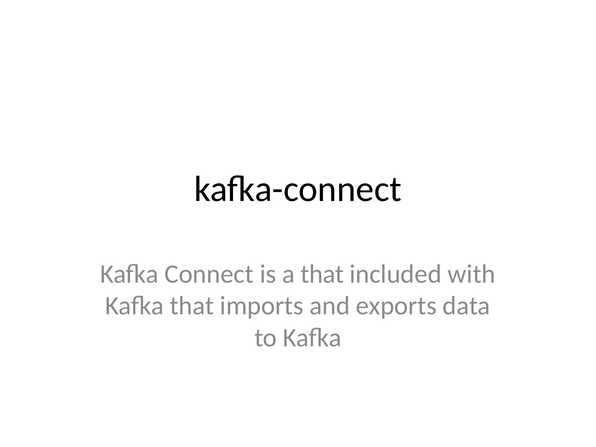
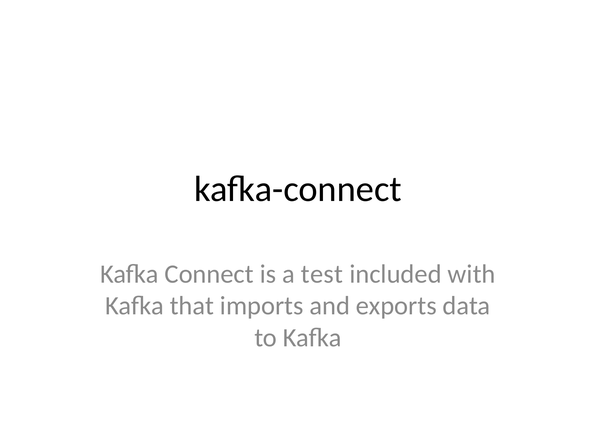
a that: that -> test
